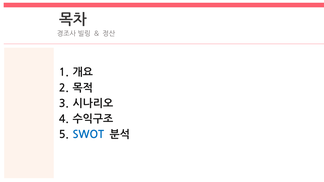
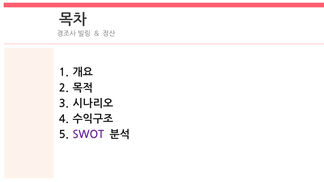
SWOT colour: blue -> purple
